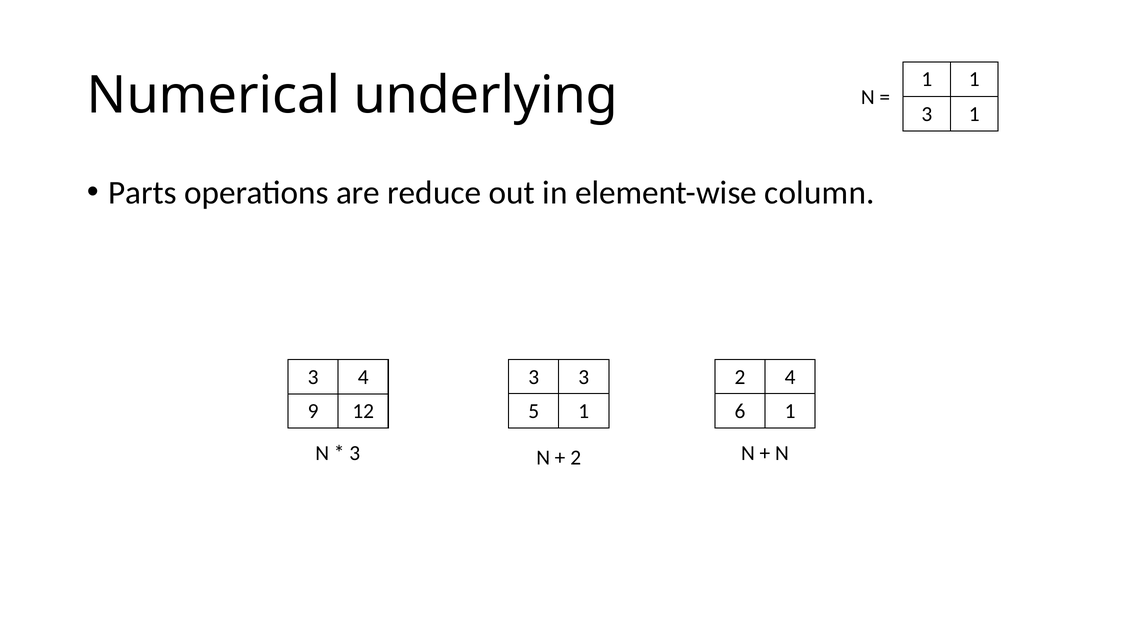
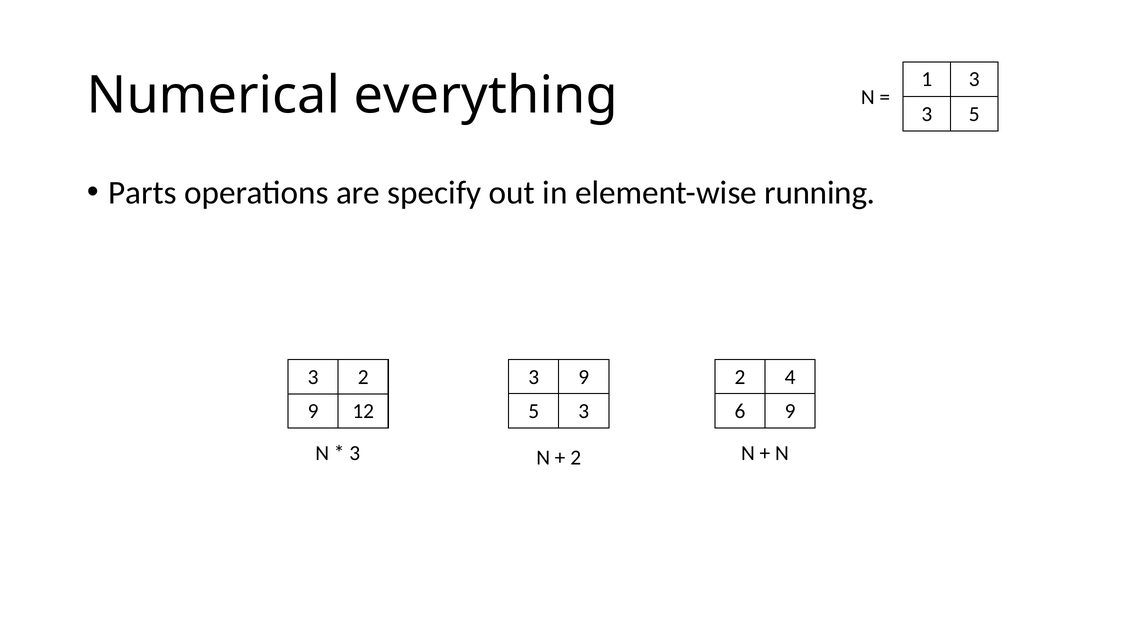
1 1: 1 -> 3
underlying: underlying -> everything
3 1: 1 -> 5
reduce: reduce -> specify
column: column -> running
3 3: 3 -> 9
4 at (363, 377): 4 -> 2
5 1: 1 -> 3
6 1: 1 -> 9
